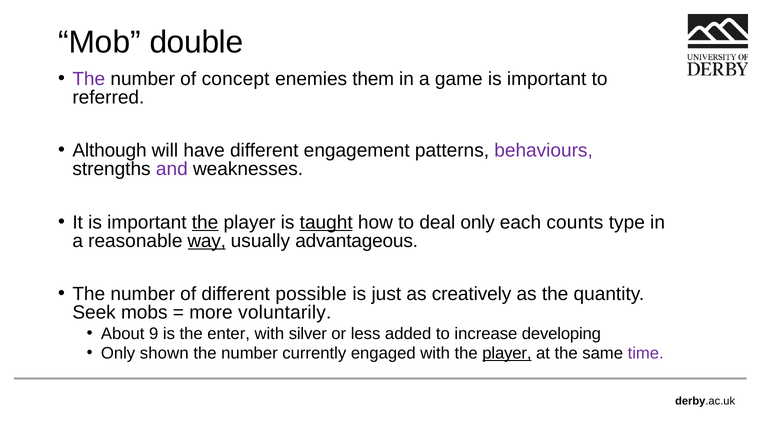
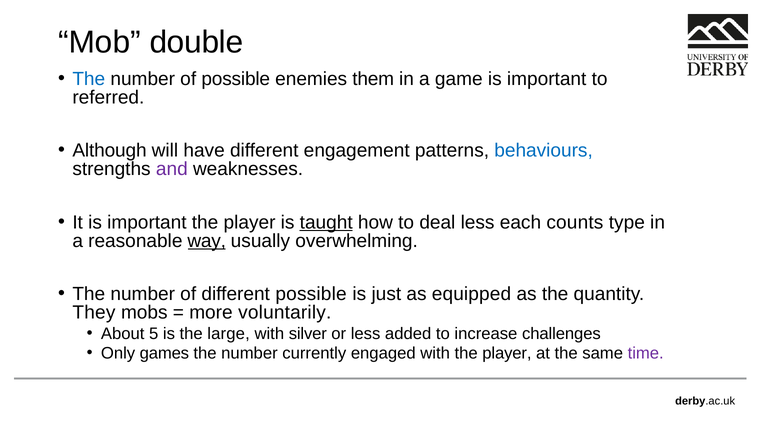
The at (89, 79) colour: purple -> blue
of concept: concept -> possible
behaviours colour: purple -> blue
the at (205, 223) underline: present -> none
deal only: only -> less
advantageous: advantageous -> overwhelming
creatively: creatively -> equipped
Seek: Seek -> They
9: 9 -> 5
enter: enter -> large
developing: developing -> challenges
shown: shown -> games
player at (507, 354) underline: present -> none
